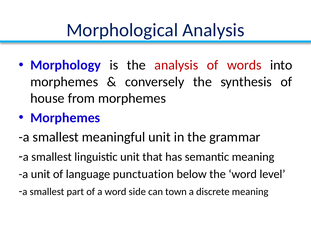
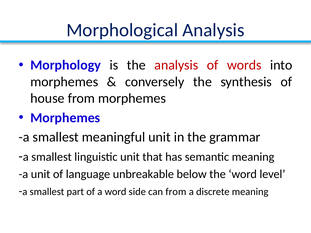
punctuation: punctuation -> unbreakable
can town: town -> from
